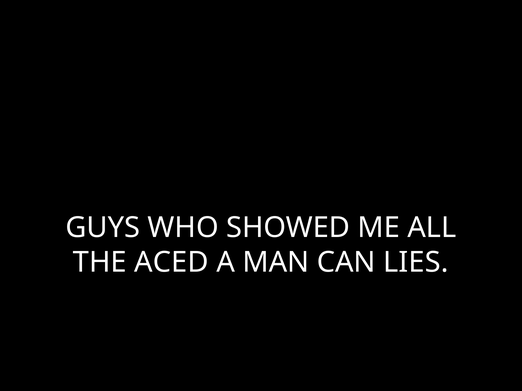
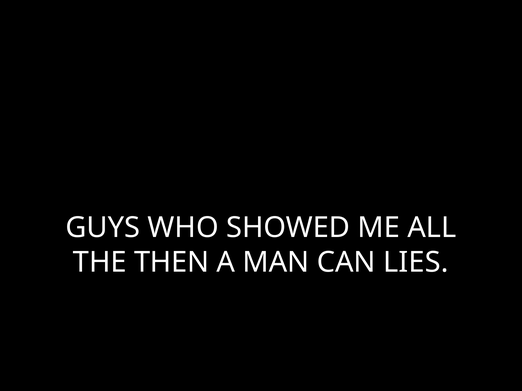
ACED: ACED -> THEN
